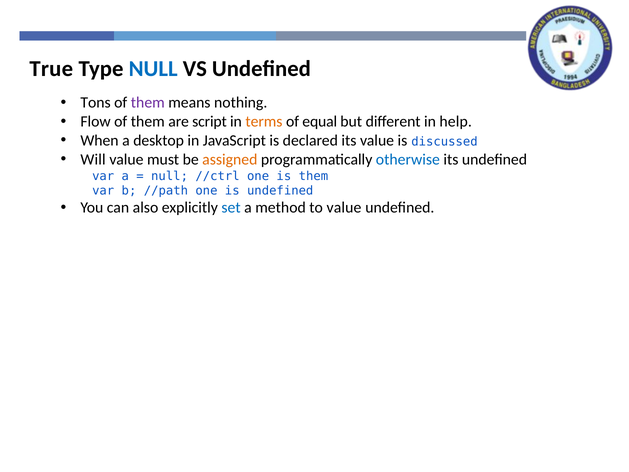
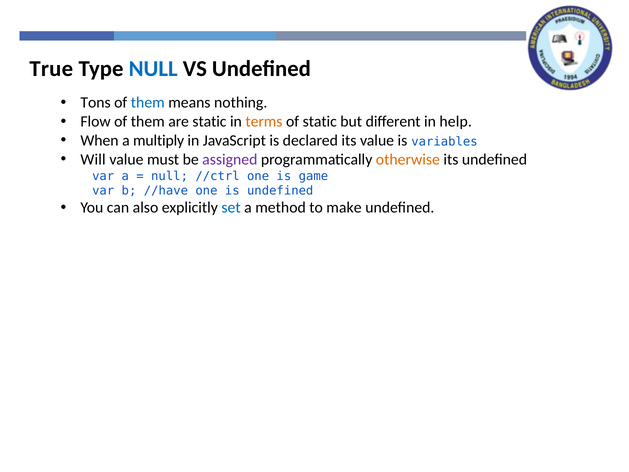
them at (148, 103) colour: purple -> blue
are script: script -> static
of equal: equal -> static
desktop: desktop -> multiply
discussed: discussed -> variables
assigned colour: orange -> purple
otherwise colour: blue -> orange
is them: them -> game
//path: //path -> //have
to value: value -> make
